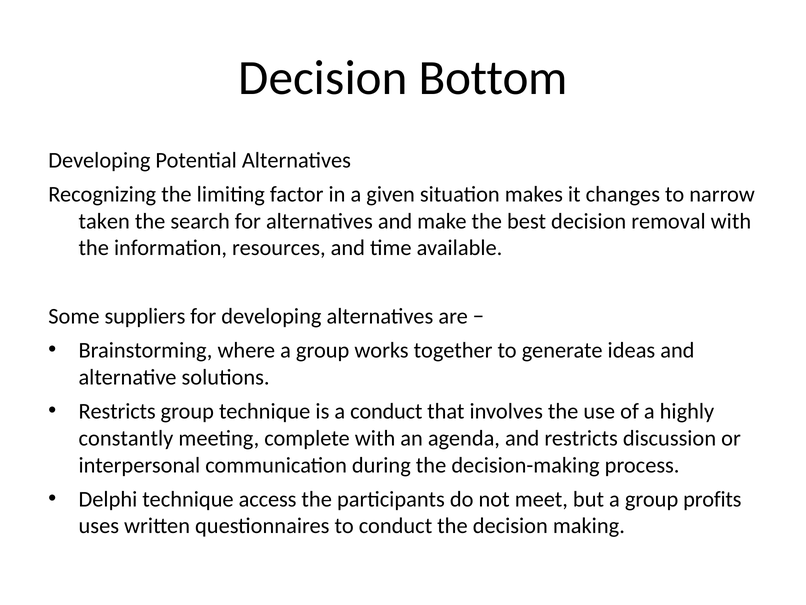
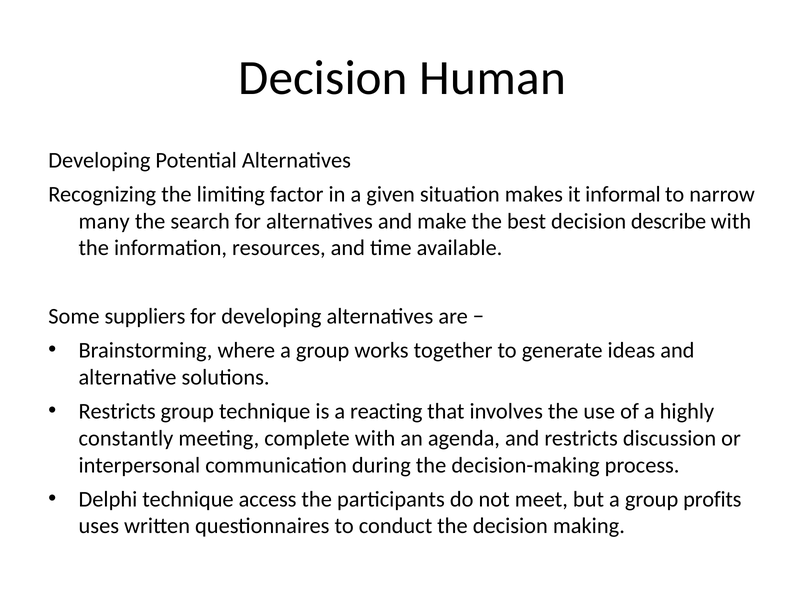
Bottom: Bottom -> Human
changes: changes -> informal
taken: taken -> many
removal: removal -> describe
a conduct: conduct -> reacting
